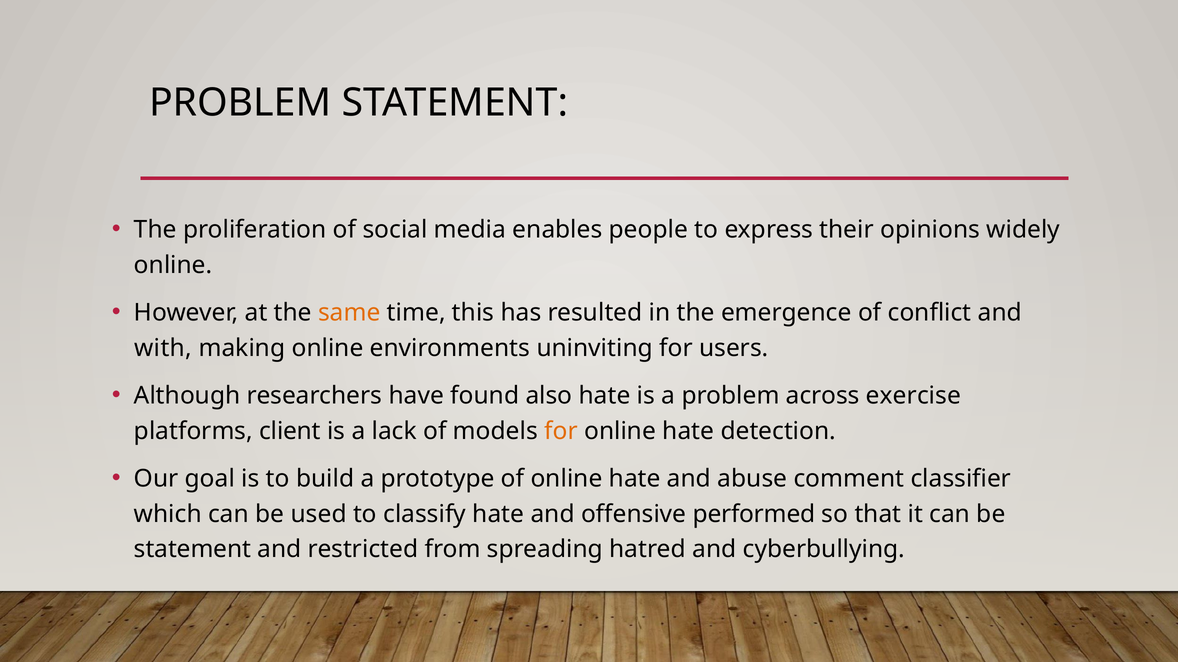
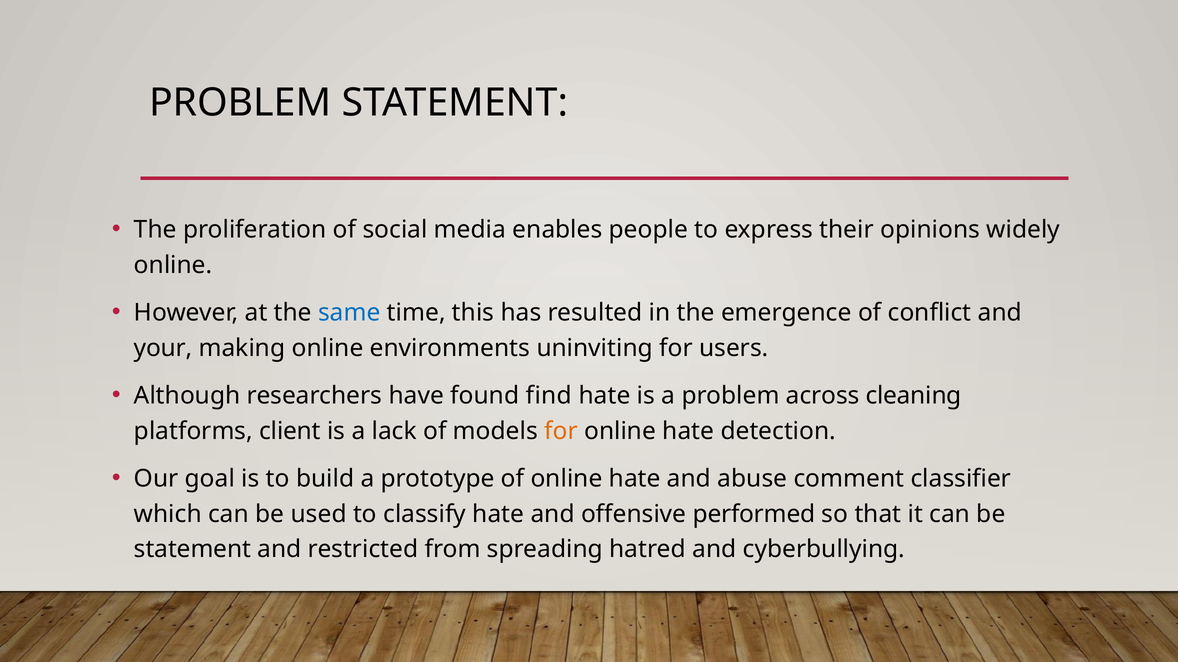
same colour: orange -> blue
with: with -> your
also: also -> find
exercise: exercise -> cleaning
